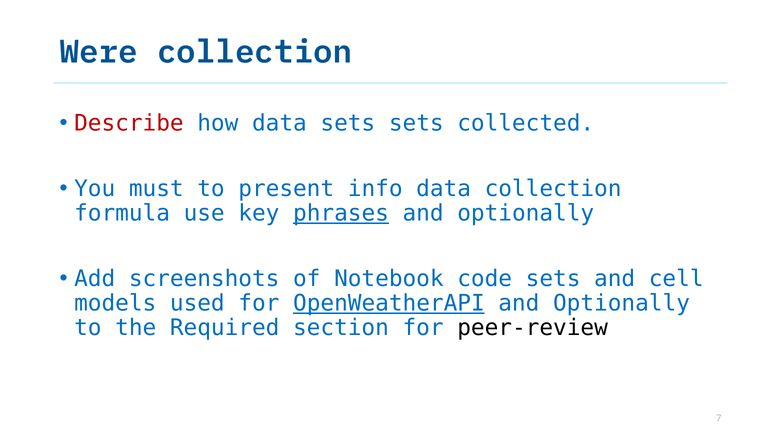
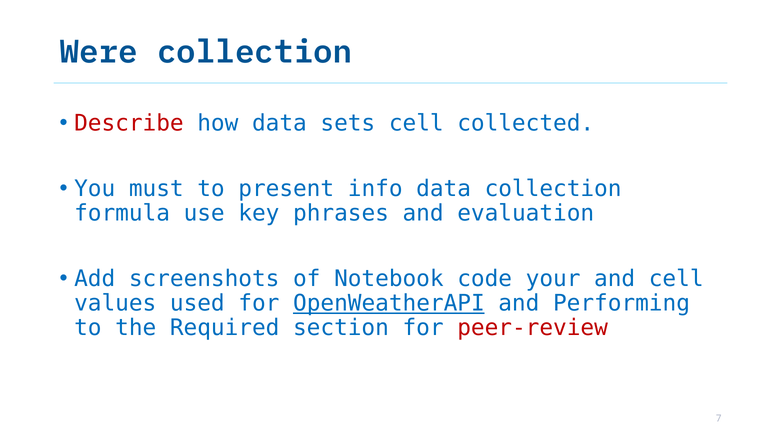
sets sets: sets -> cell
phrases underline: present -> none
optionally at (526, 213): optionally -> evaluation
code sets: sets -> your
models: models -> values
Optionally at (622, 304): Optionally -> Performing
peer-review colour: black -> red
